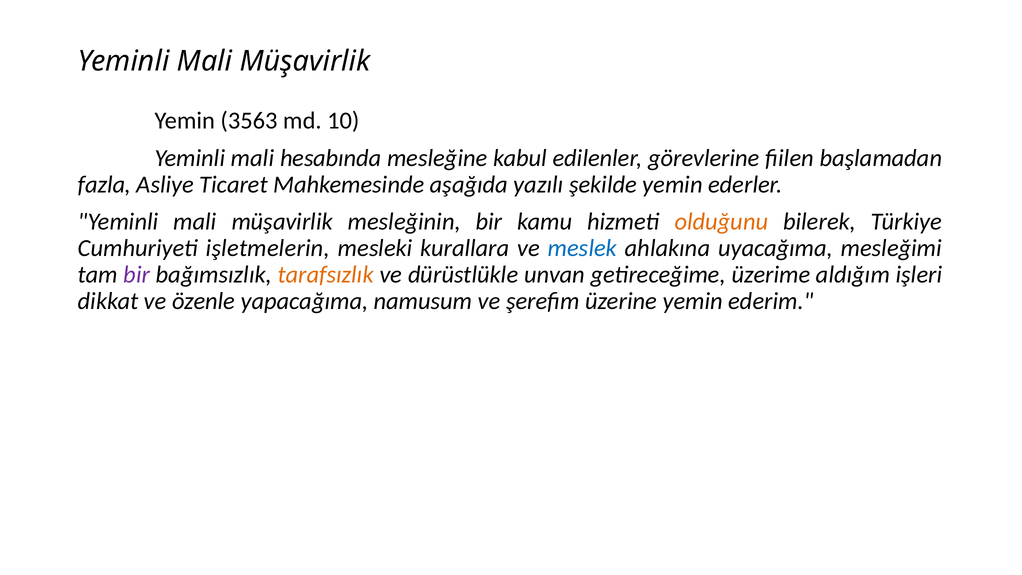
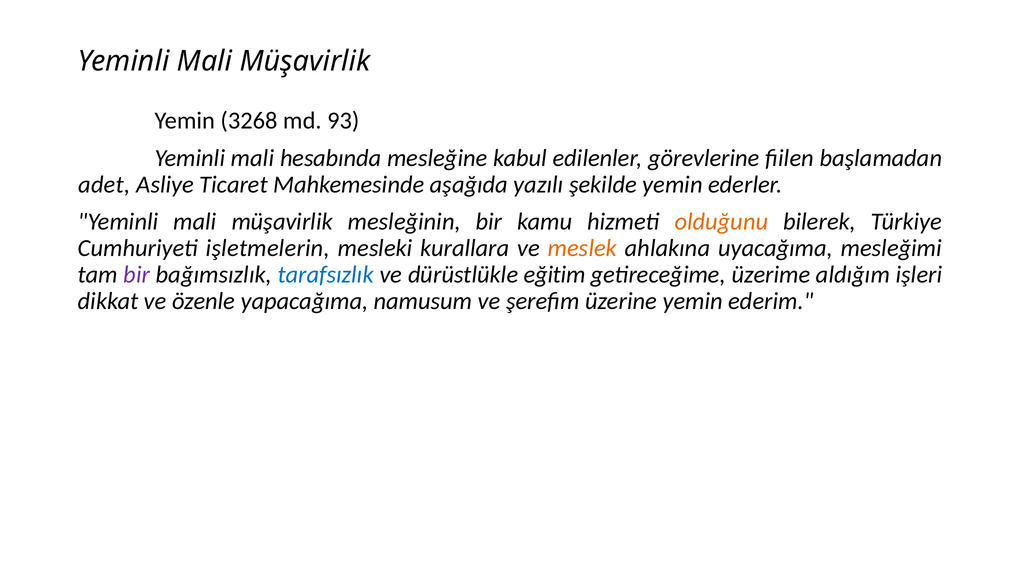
3563: 3563 -> 3268
10: 10 -> 93
fazla: fazla -> adet
meslek colour: blue -> orange
tarafsızlık colour: orange -> blue
unvan: unvan -> eğitim
